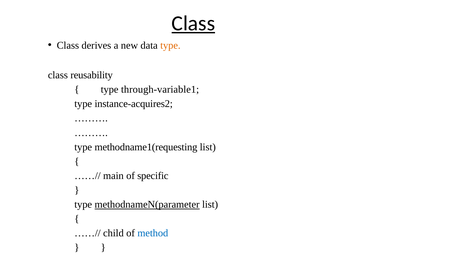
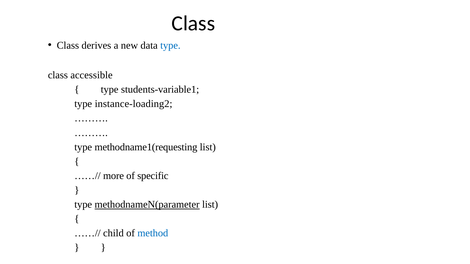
Class at (193, 23) underline: present -> none
type at (170, 45) colour: orange -> blue
reusability: reusability -> accessible
through-variable1: through-variable1 -> students-variable1
instance-acquires2: instance-acquires2 -> instance-loading2
main: main -> more
